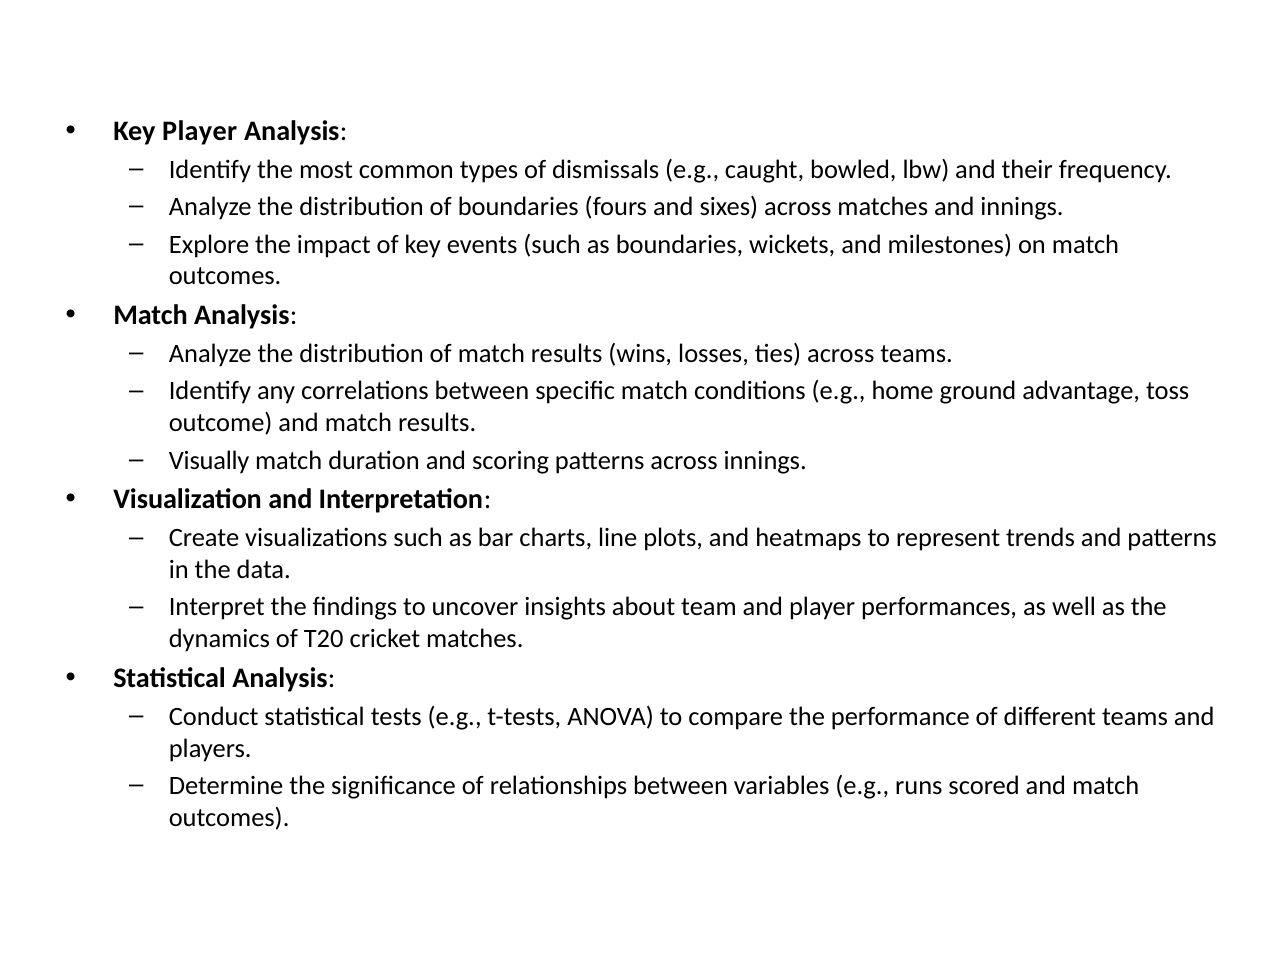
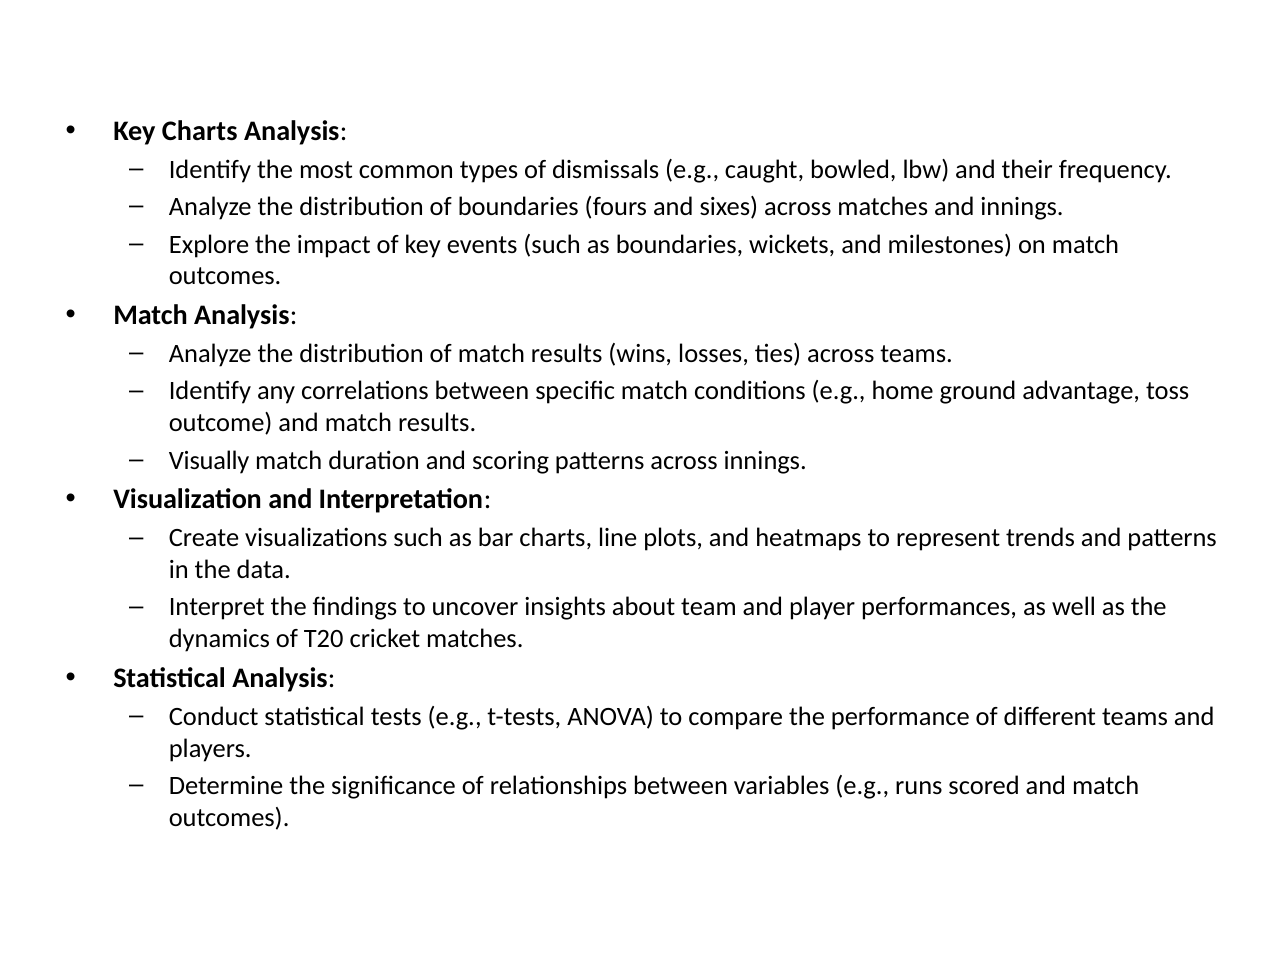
Key Player: Player -> Charts
